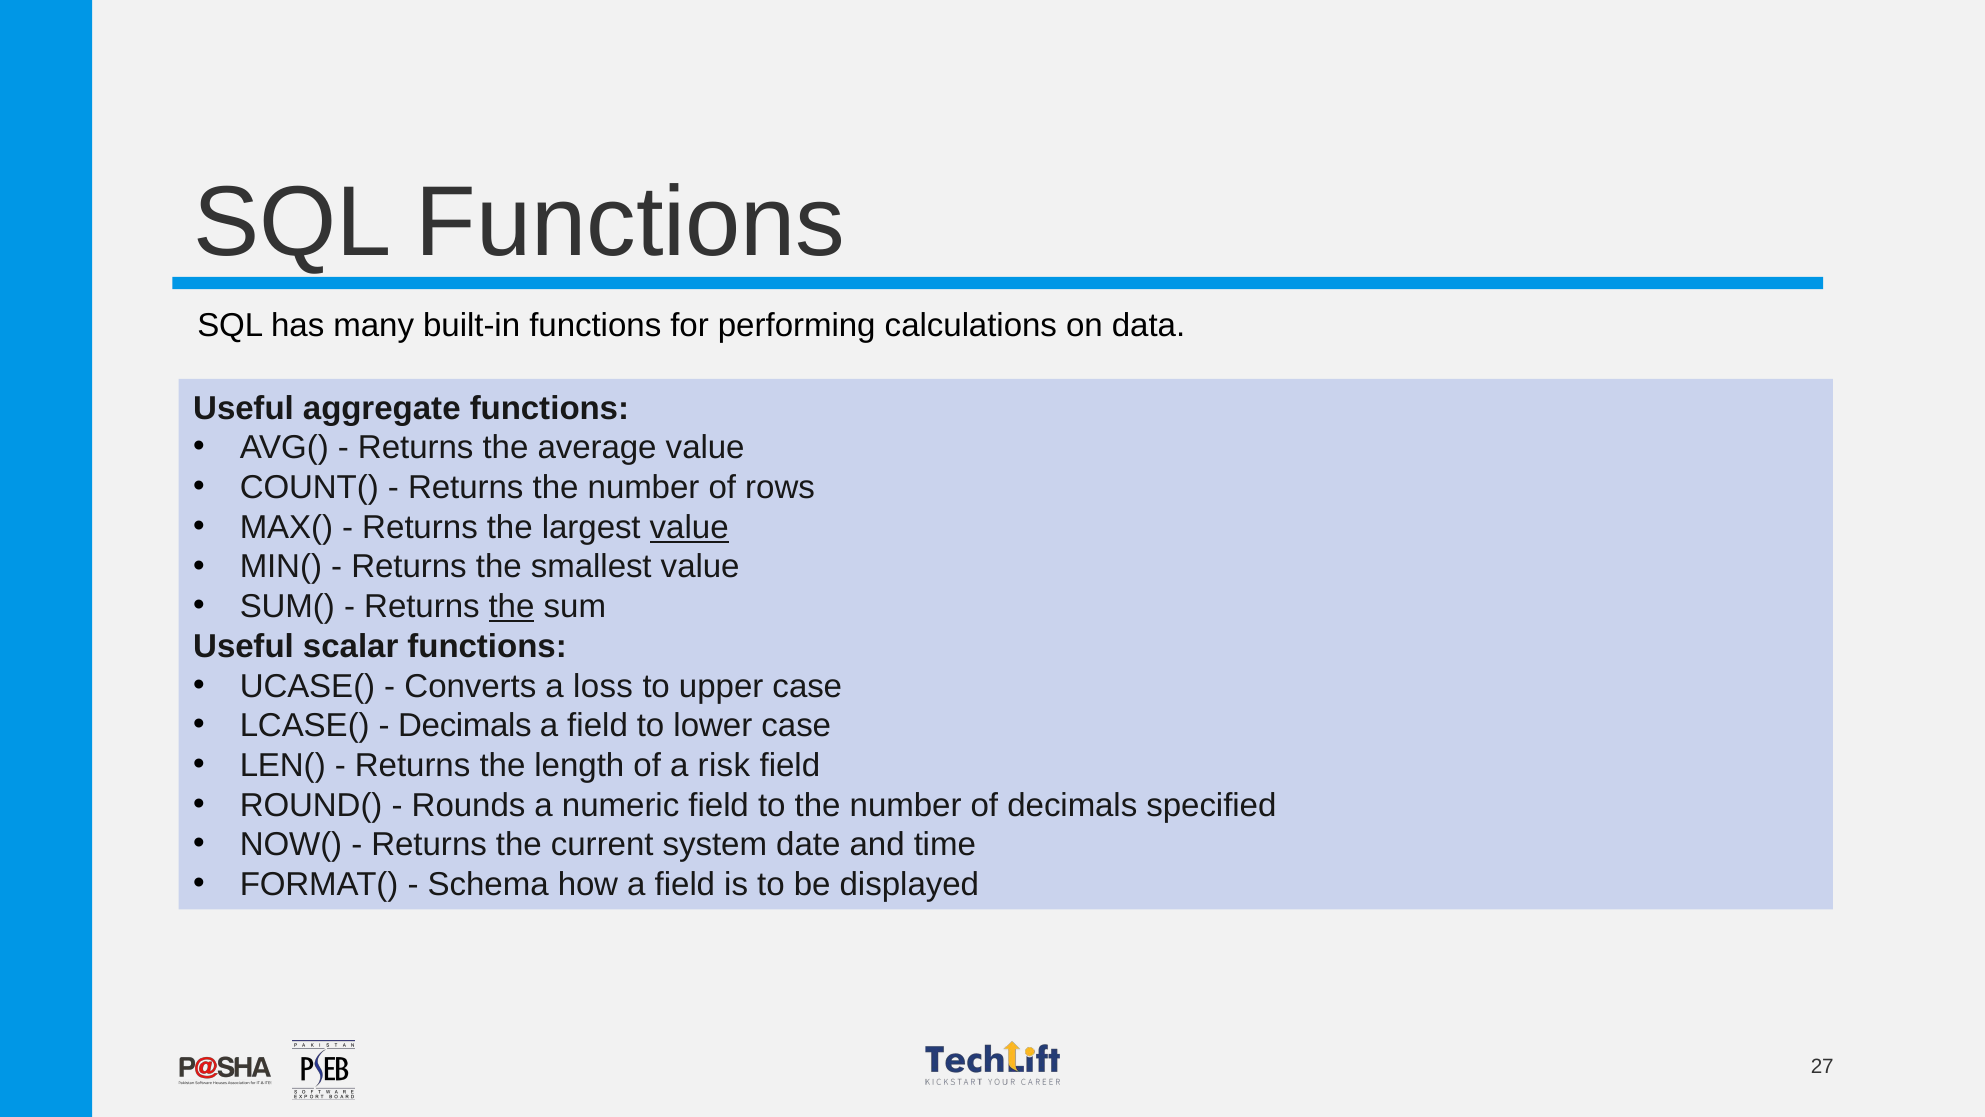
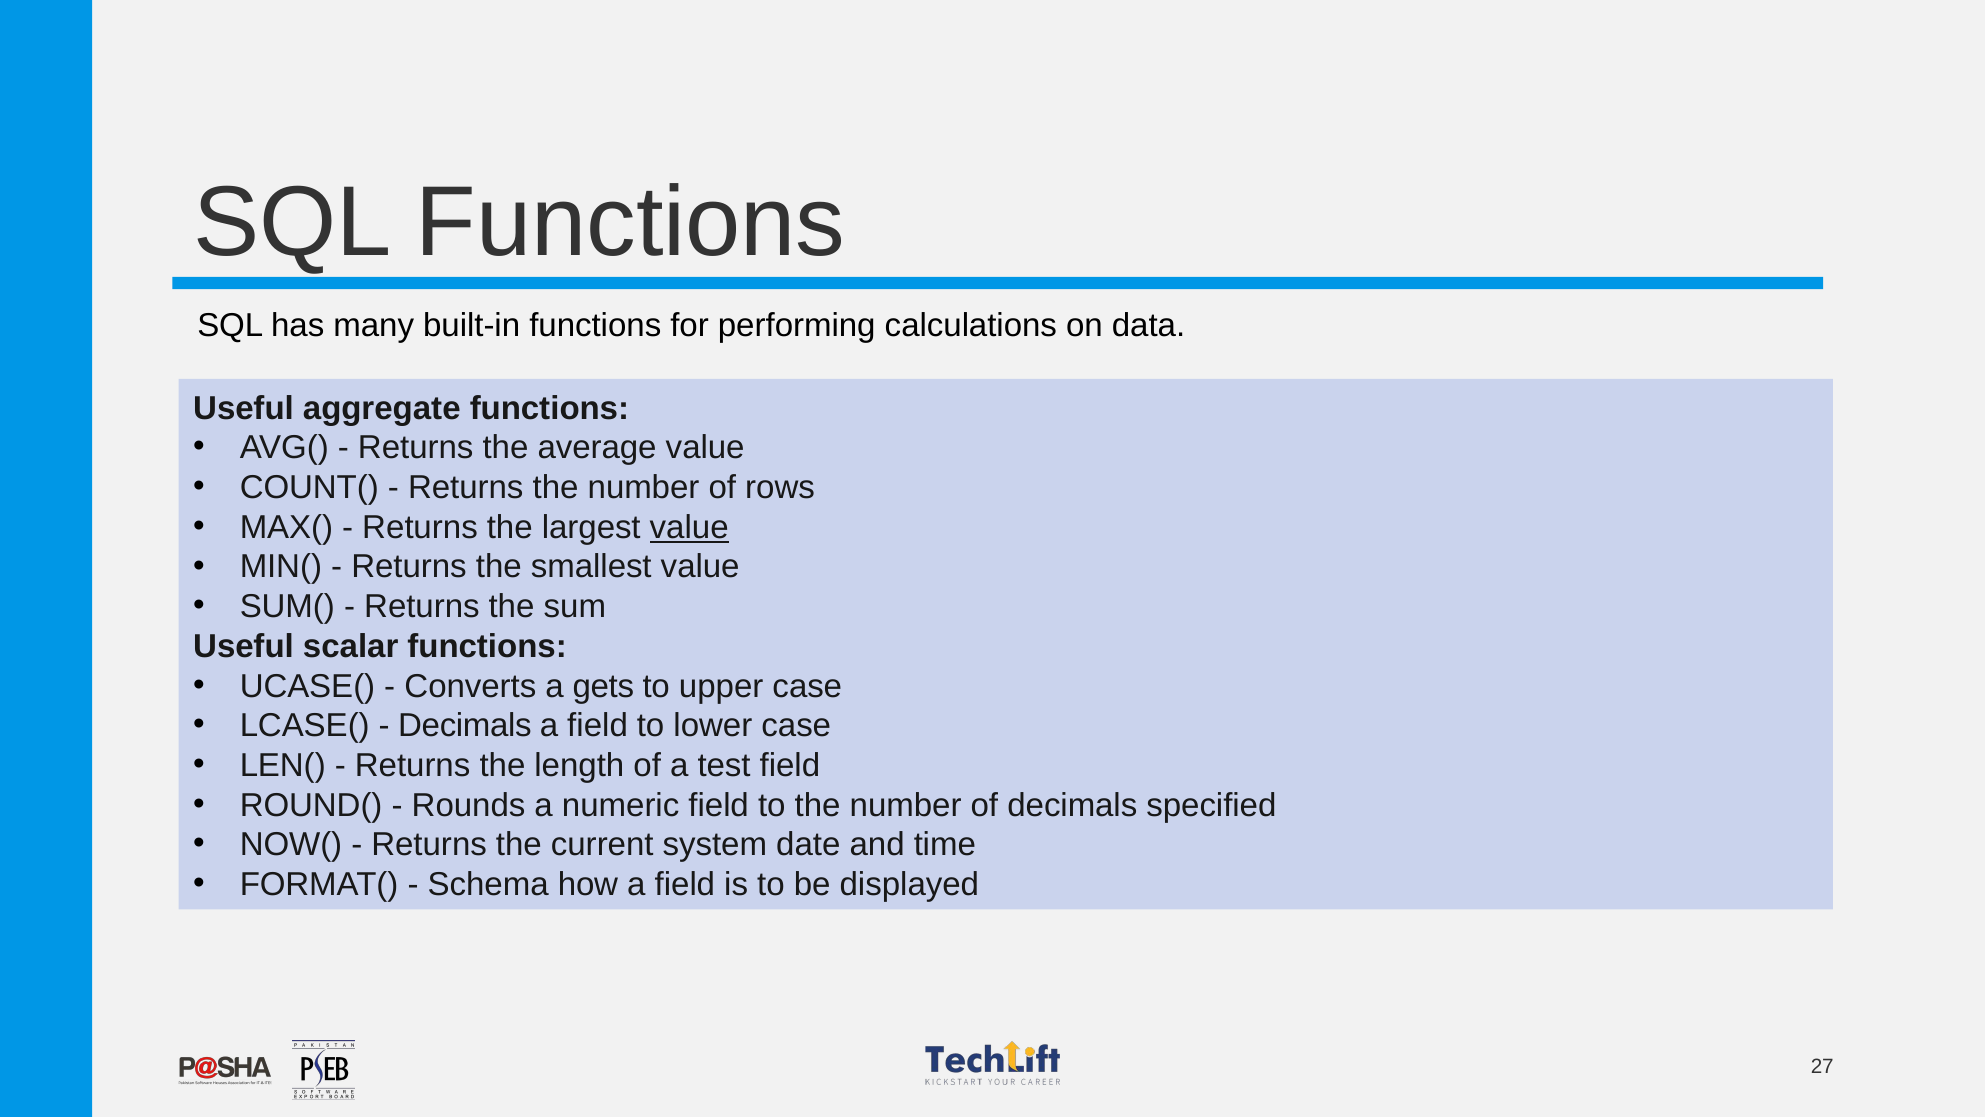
the at (512, 607) underline: present -> none
loss: loss -> gets
risk: risk -> test
